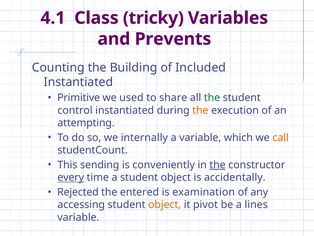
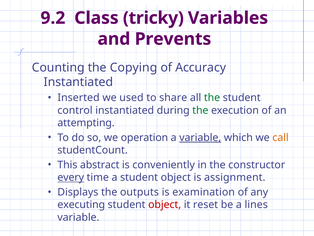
4.1: 4.1 -> 9.2
Building: Building -> Copying
Included: Included -> Accuracy
Primitive: Primitive -> Inserted
the at (200, 110) colour: orange -> green
internally: internally -> operation
variable at (200, 137) underline: none -> present
sending: sending -> abstract
the at (218, 165) underline: present -> none
accidentally: accidentally -> assignment
Rejected: Rejected -> Displays
entered: entered -> outputs
accessing: accessing -> executing
object at (165, 204) colour: orange -> red
pivot: pivot -> reset
